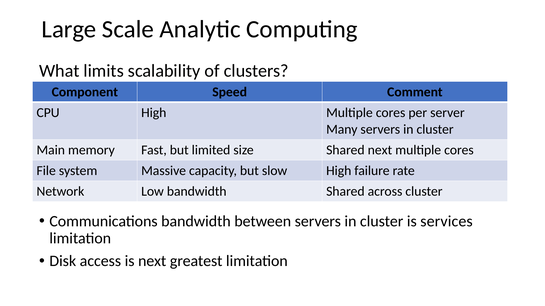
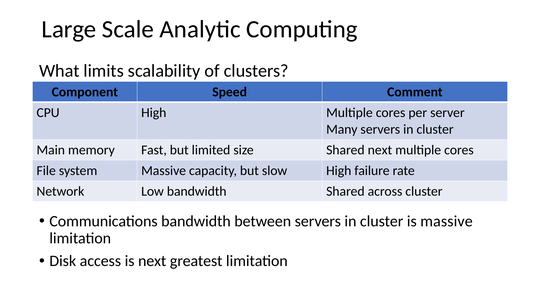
is services: services -> massive
